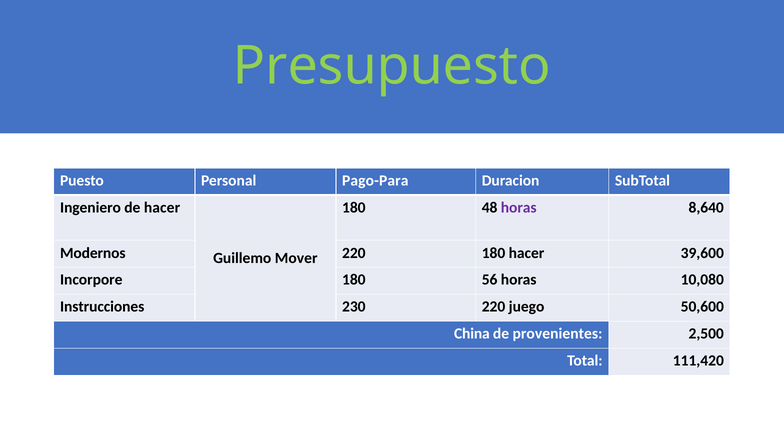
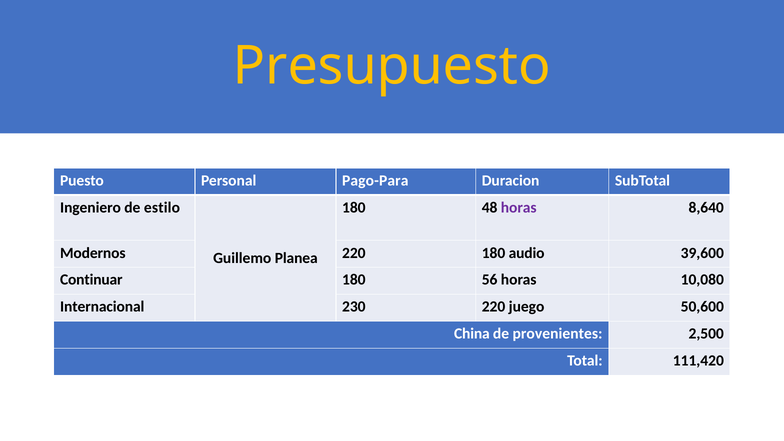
Presupuesto colour: light green -> yellow
de hacer: hacer -> estilo
180 hacer: hacer -> audio
Mover: Mover -> Planea
Incorpore: Incorpore -> Continuar
Instrucciones: Instrucciones -> Internacional
